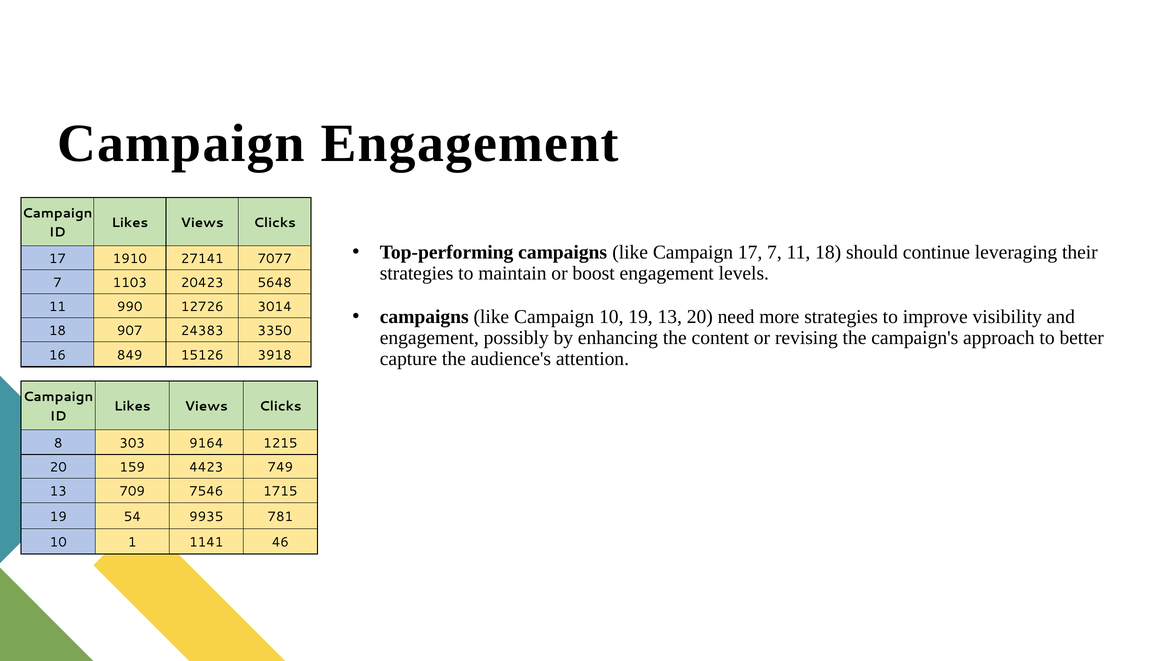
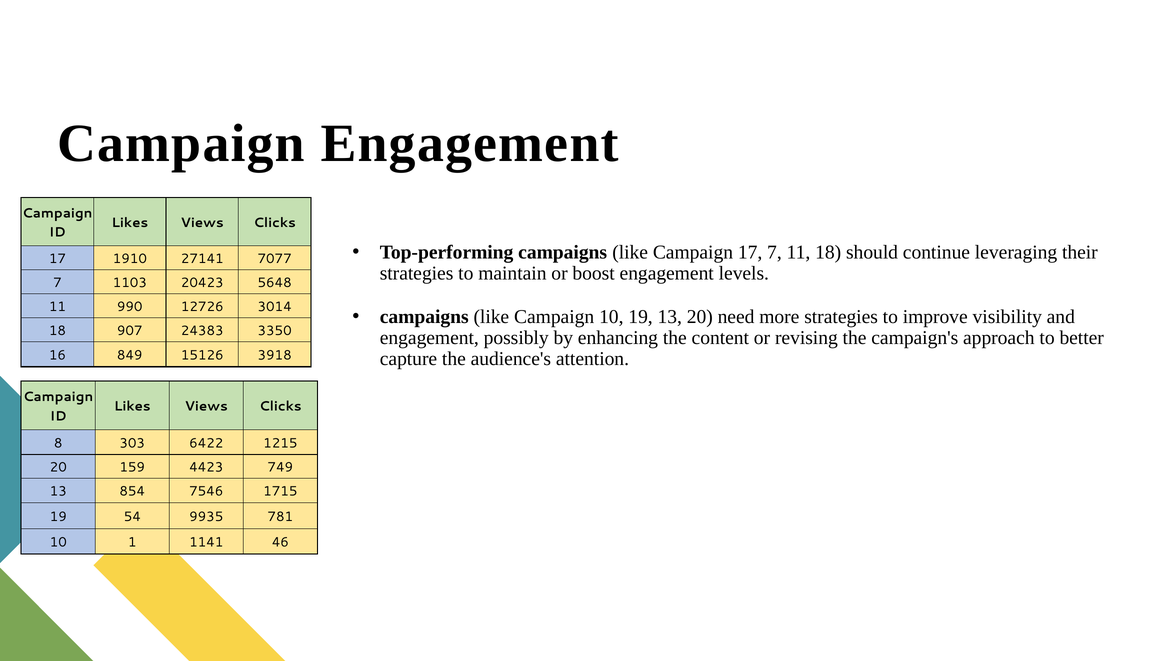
9164: 9164 -> 6422
709: 709 -> 854
